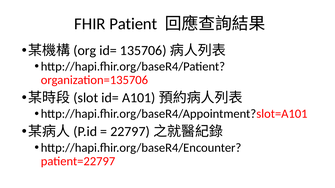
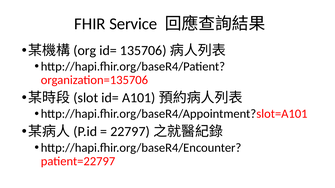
Patient: Patient -> Service
